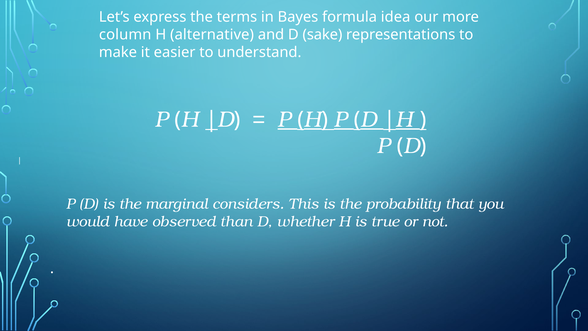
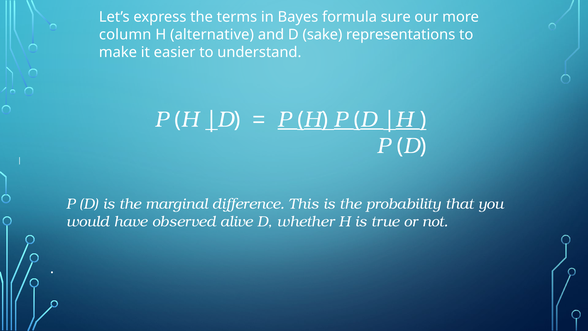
idea: idea -> sure
considers: considers -> difference
than: than -> alive
